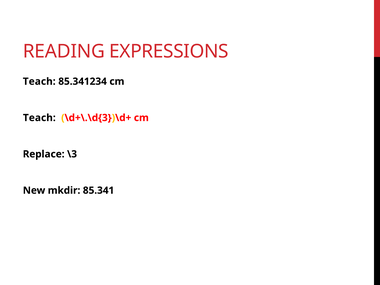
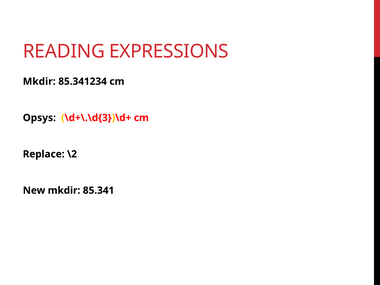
Teach at (39, 81): Teach -> Mkdir
Teach at (39, 118): Teach -> Opsys
\3: \3 -> \2
